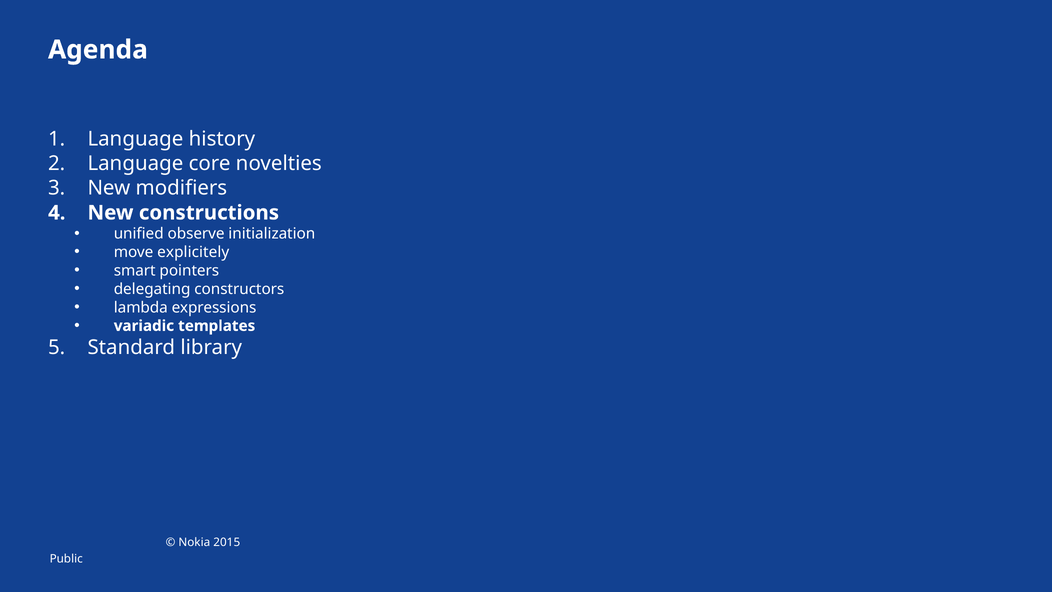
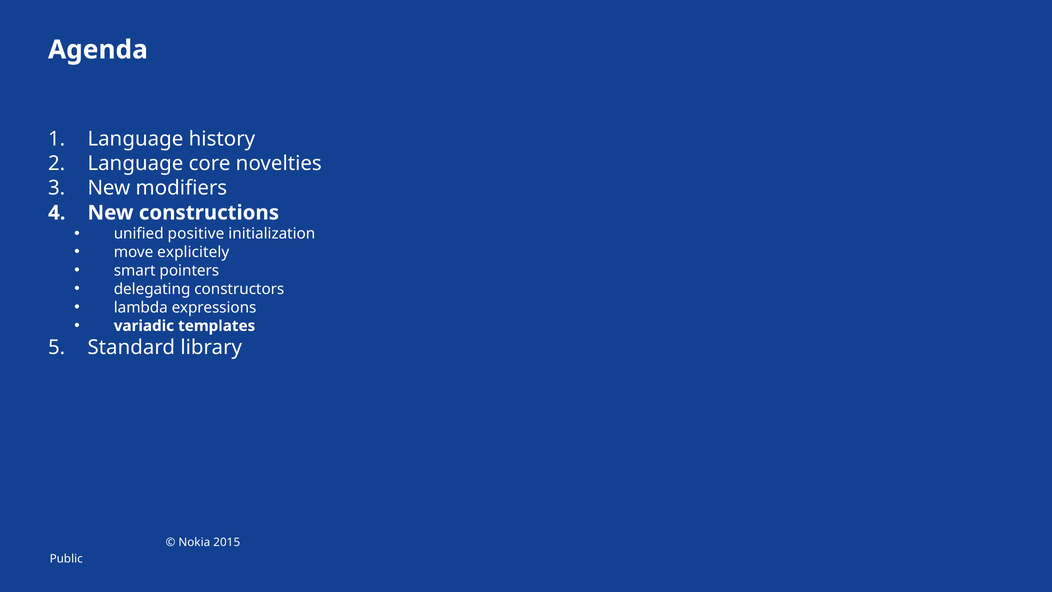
observe: observe -> positive
